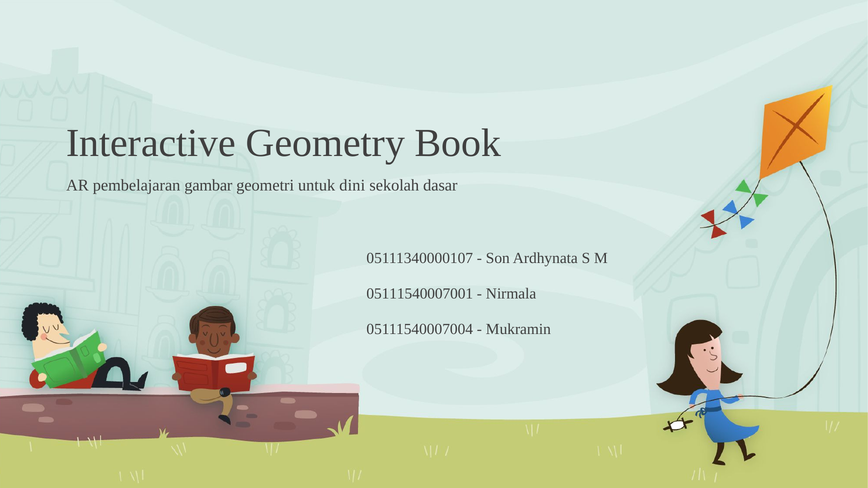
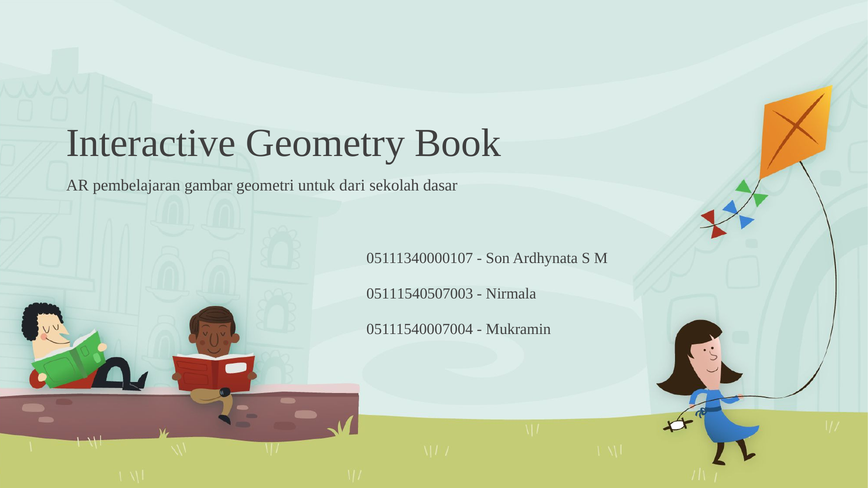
dini: dini -> dari
05111540007001: 05111540007001 -> 05111540507003
